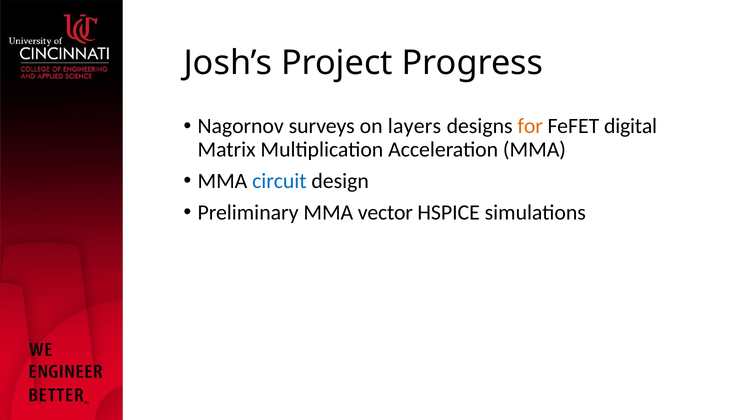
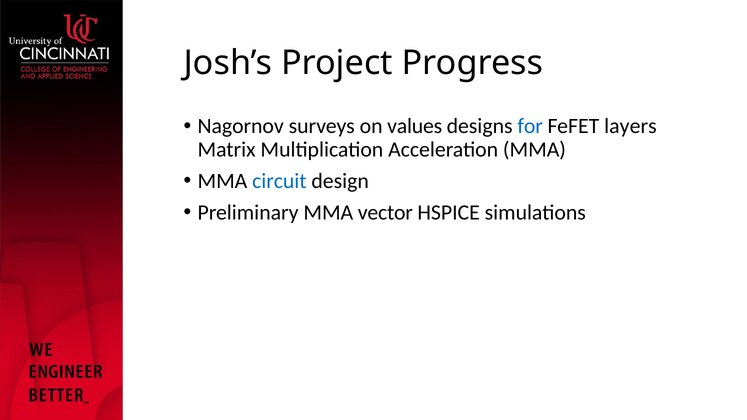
layers: layers -> values
for colour: orange -> blue
digital: digital -> layers
